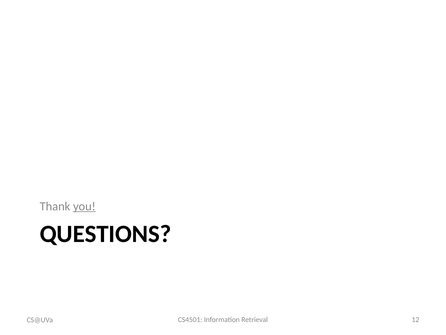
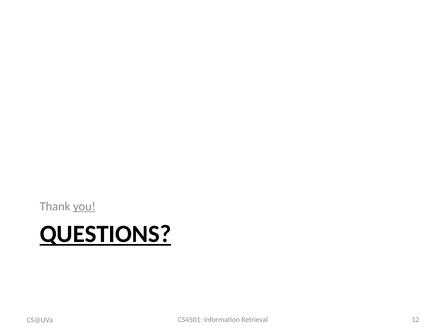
QUESTIONS underline: none -> present
